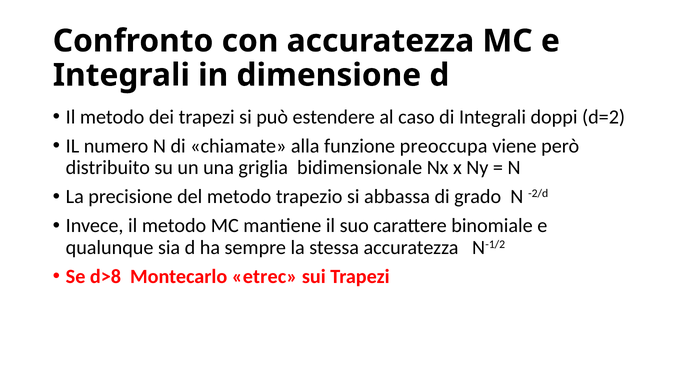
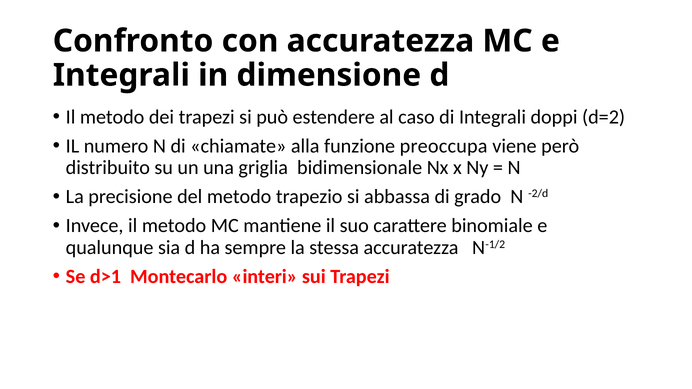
d>8: d>8 -> d>1
etrec: etrec -> interi
